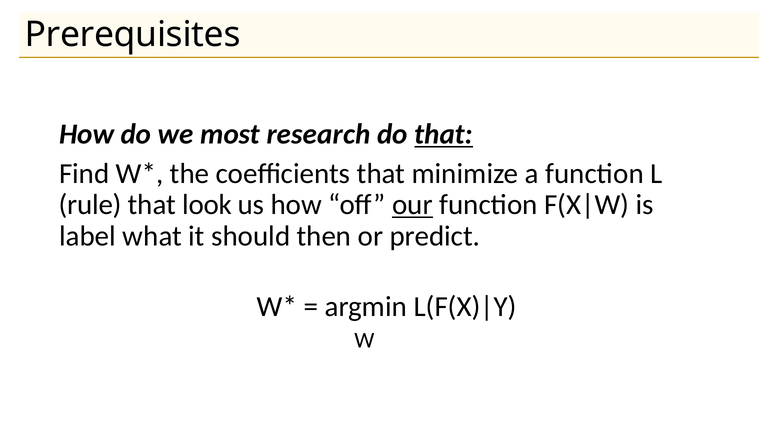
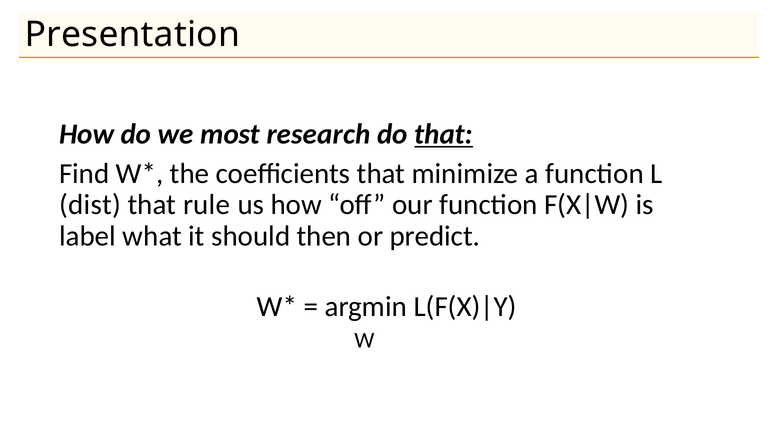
Prerequisites: Prerequisites -> Presentation
rule: rule -> dist
look: look -> rule
our underline: present -> none
